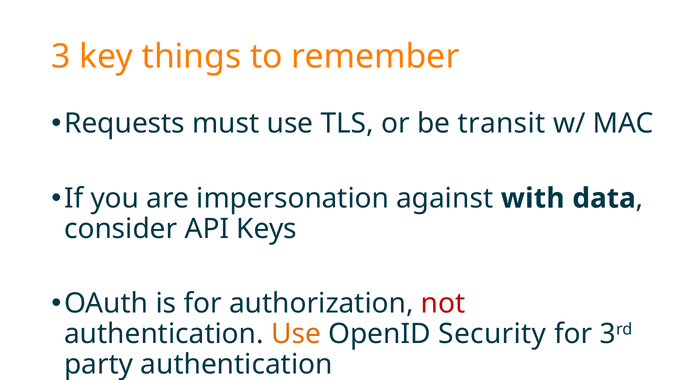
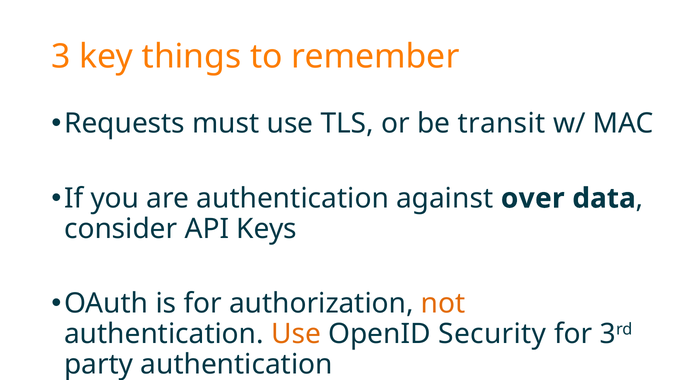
are impersonation: impersonation -> authentication
with: with -> over
not colour: red -> orange
